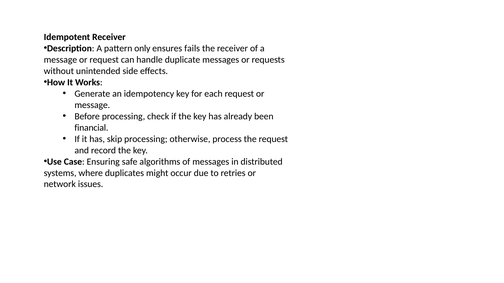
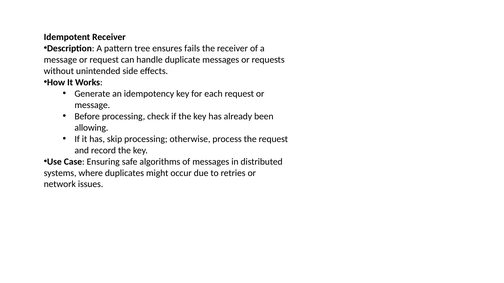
only: only -> tree
financial: financial -> allowing
